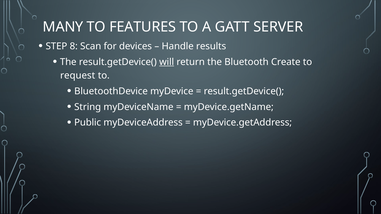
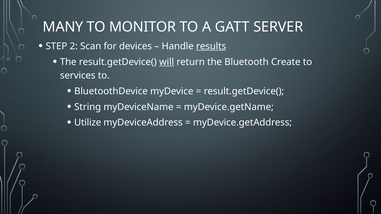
FEATURES: FEATURES -> MONITOR
8: 8 -> 2
results underline: none -> present
request: request -> services
Public: Public -> Utilize
